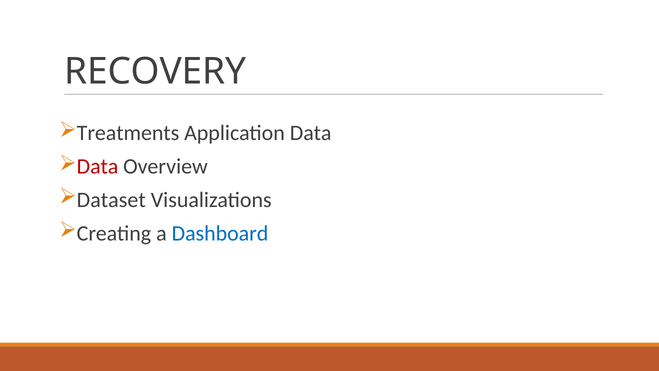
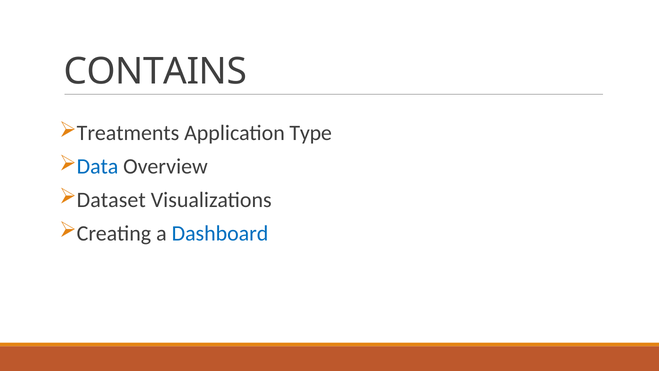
RECOVERY: RECOVERY -> CONTAINS
Application Data: Data -> Type
Data at (98, 166) colour: red -> blue
